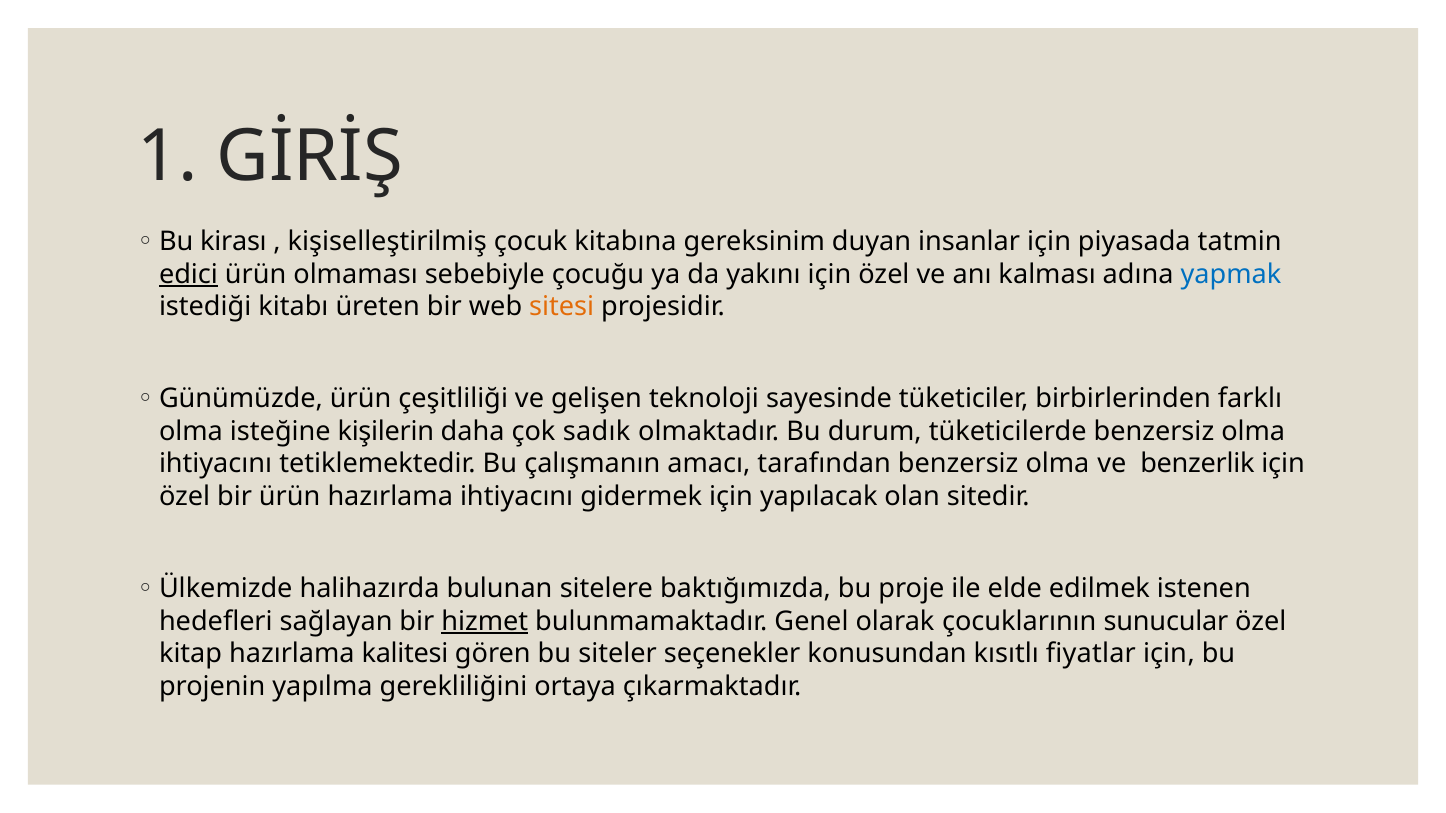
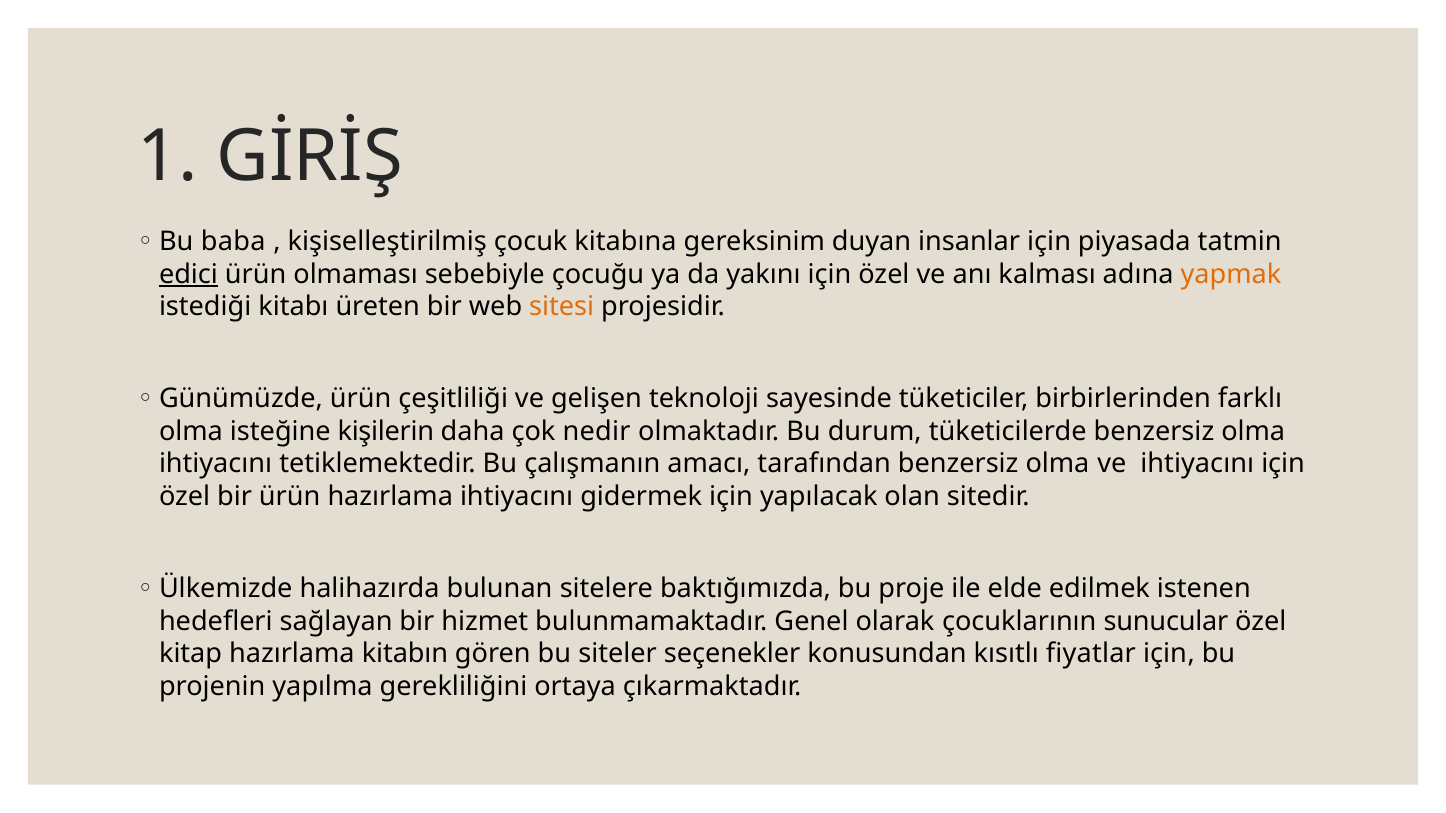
kirası: kirası -> baba
yapmak colour: blue -> orange
sadık: sadık -> nedir
ve benzerlik: benzerlik -> ihtiyacını
hizmet underline: present -> none
kalitesi: kalitesi -> kitabın
